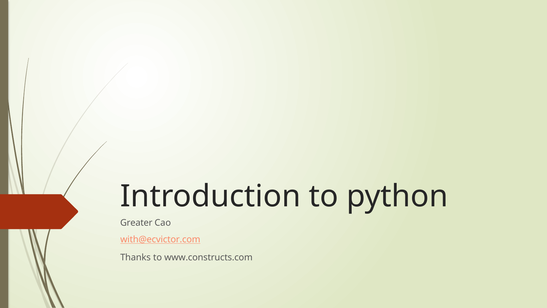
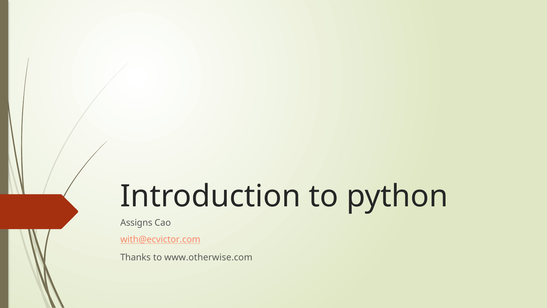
Greater: Greater -> Assigns
www.constructs.com: www.constructs.com -> www.otherwise.com
